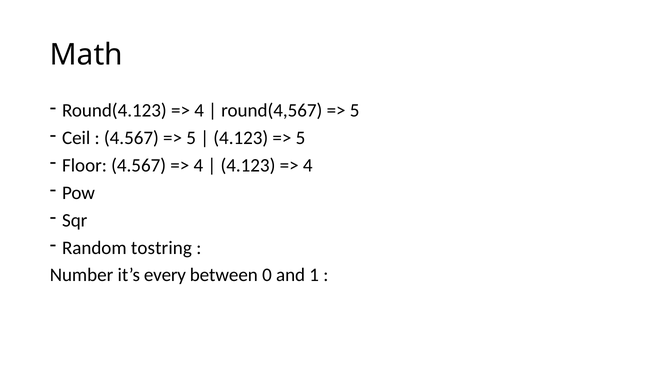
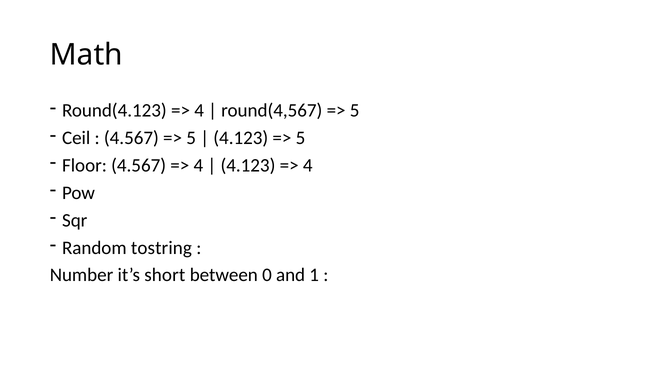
every: every -> short
